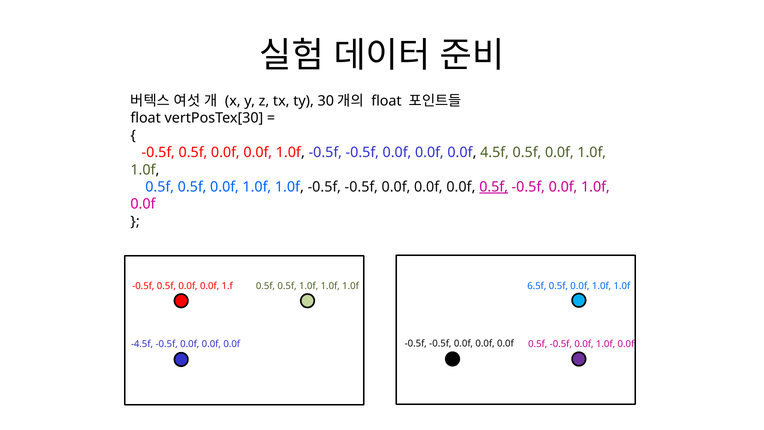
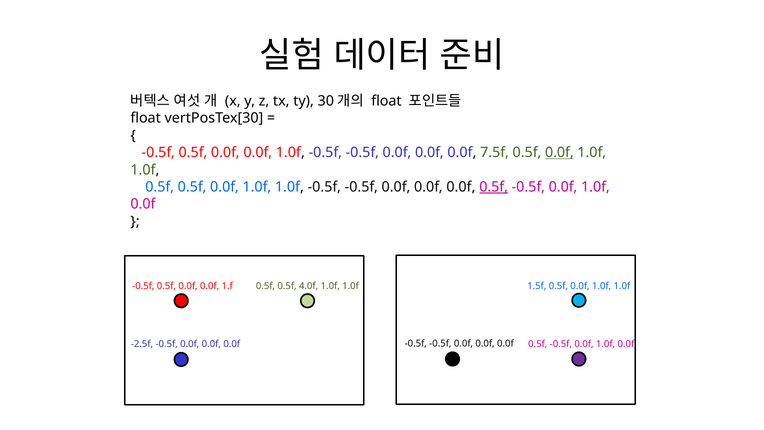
4.5f: 4.5f -> 7.5f
0.0f at (559, 152) underline: none -> present
0.5f 1.0f: 1.0f -> 4.0f
6.5f: 6.5f -> 1.5f
-4.5f: -4.5f -> -2.5f
